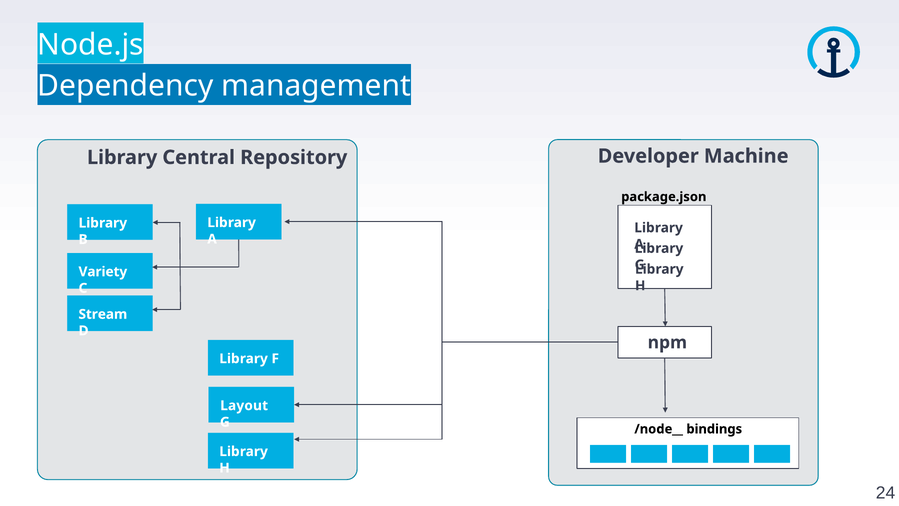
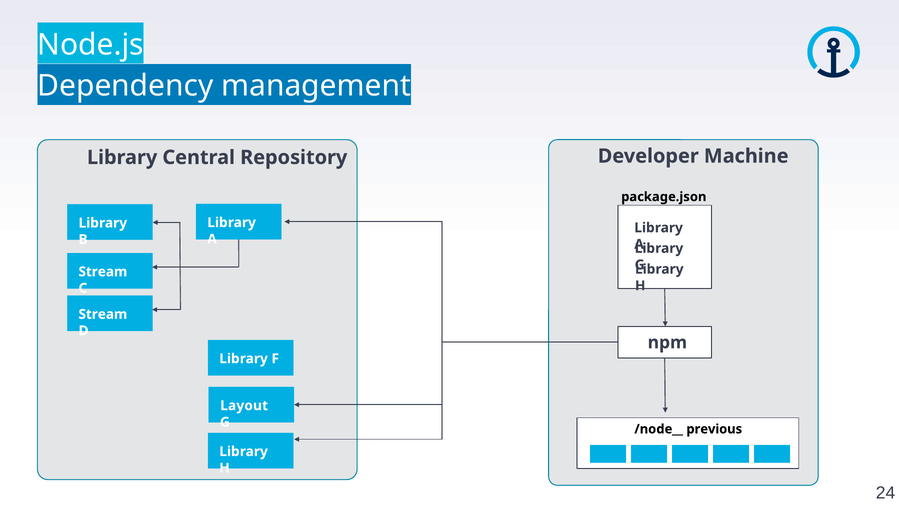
Variety at (103, 272): Variety -> Stream
bindings: bindings -> previous
